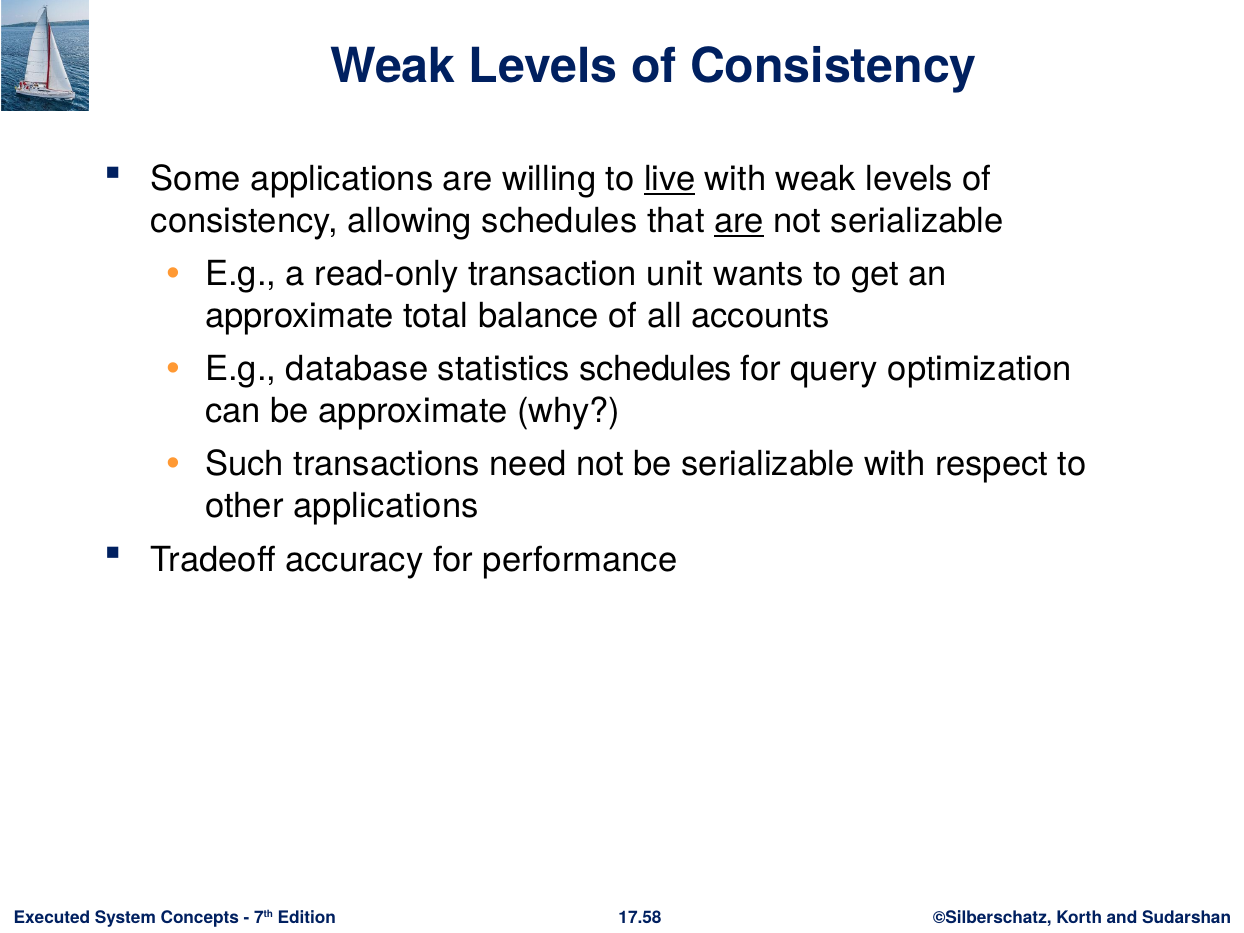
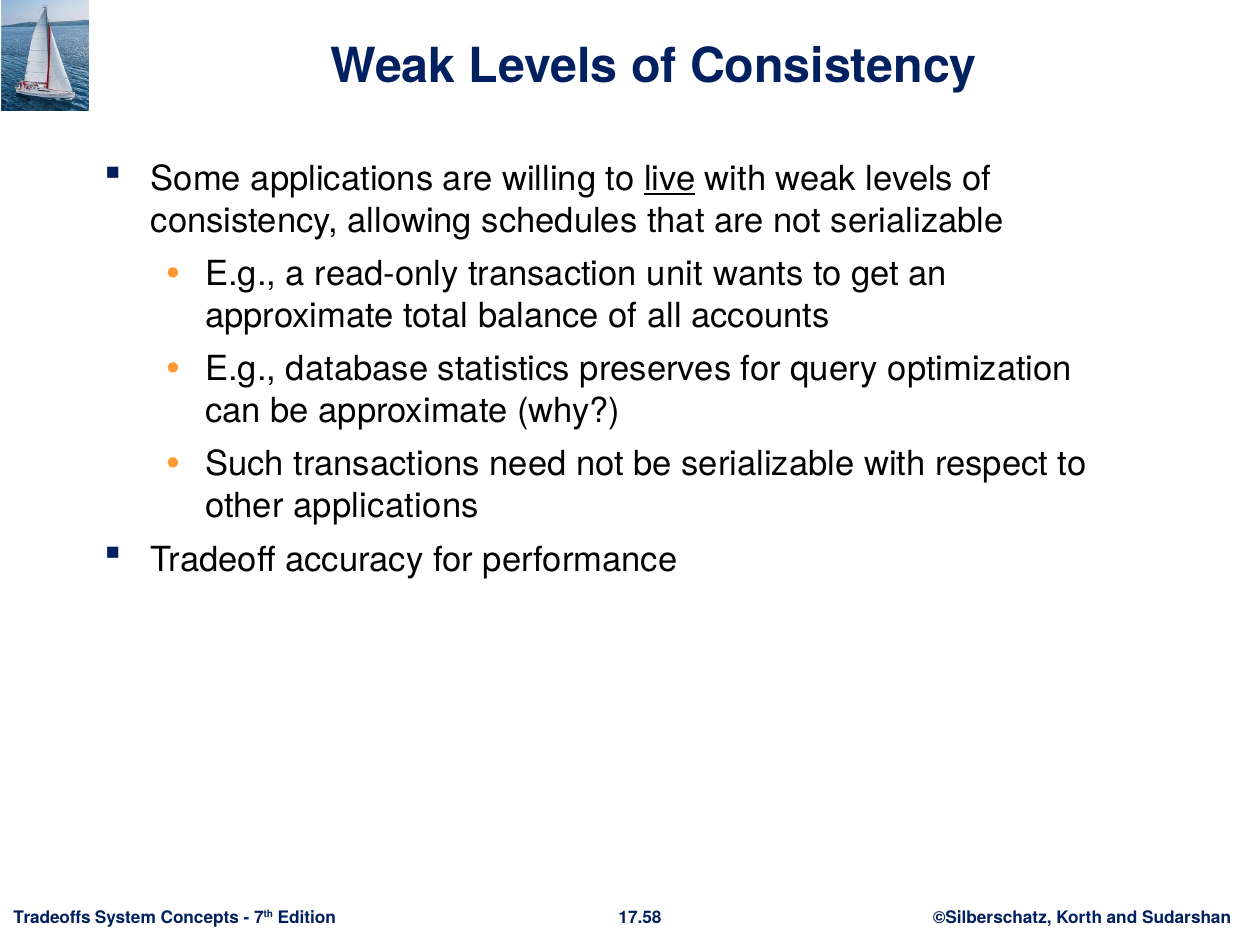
are at (739, 221) underline: present -> none
statistics schedules: schedules -> preserves
Executed: Executed -> Tradeoffs
